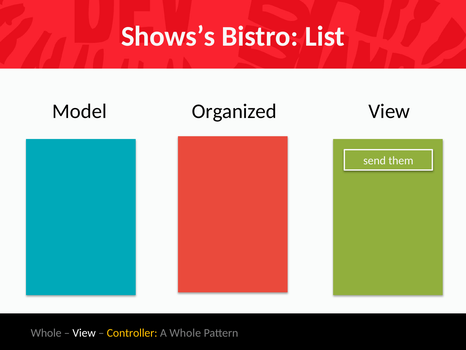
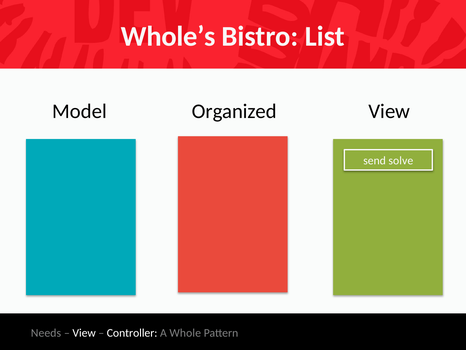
Shows’s: Shows’s -> Whole’s
them: them -> solve
Whole at (46, 332): Whole -> Needs
Controller colour: yellow -> white
